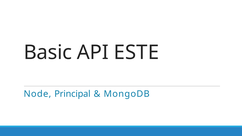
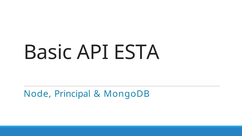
ESTE: ESTE -> ESTA
